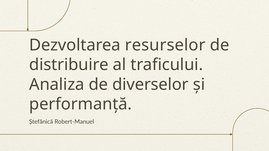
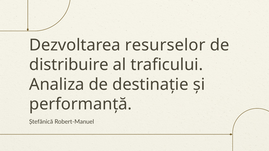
diverselor: diverselor -> destinație
